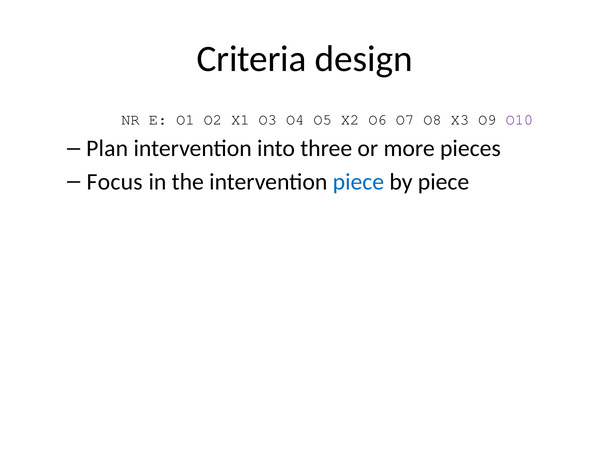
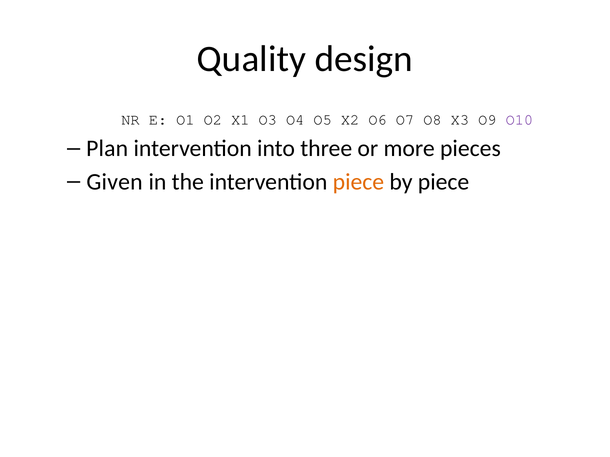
Criteria: Criteria -> Quality
Focus: Focus -> Given
piece at (358, 182) colour: blue -> orange
